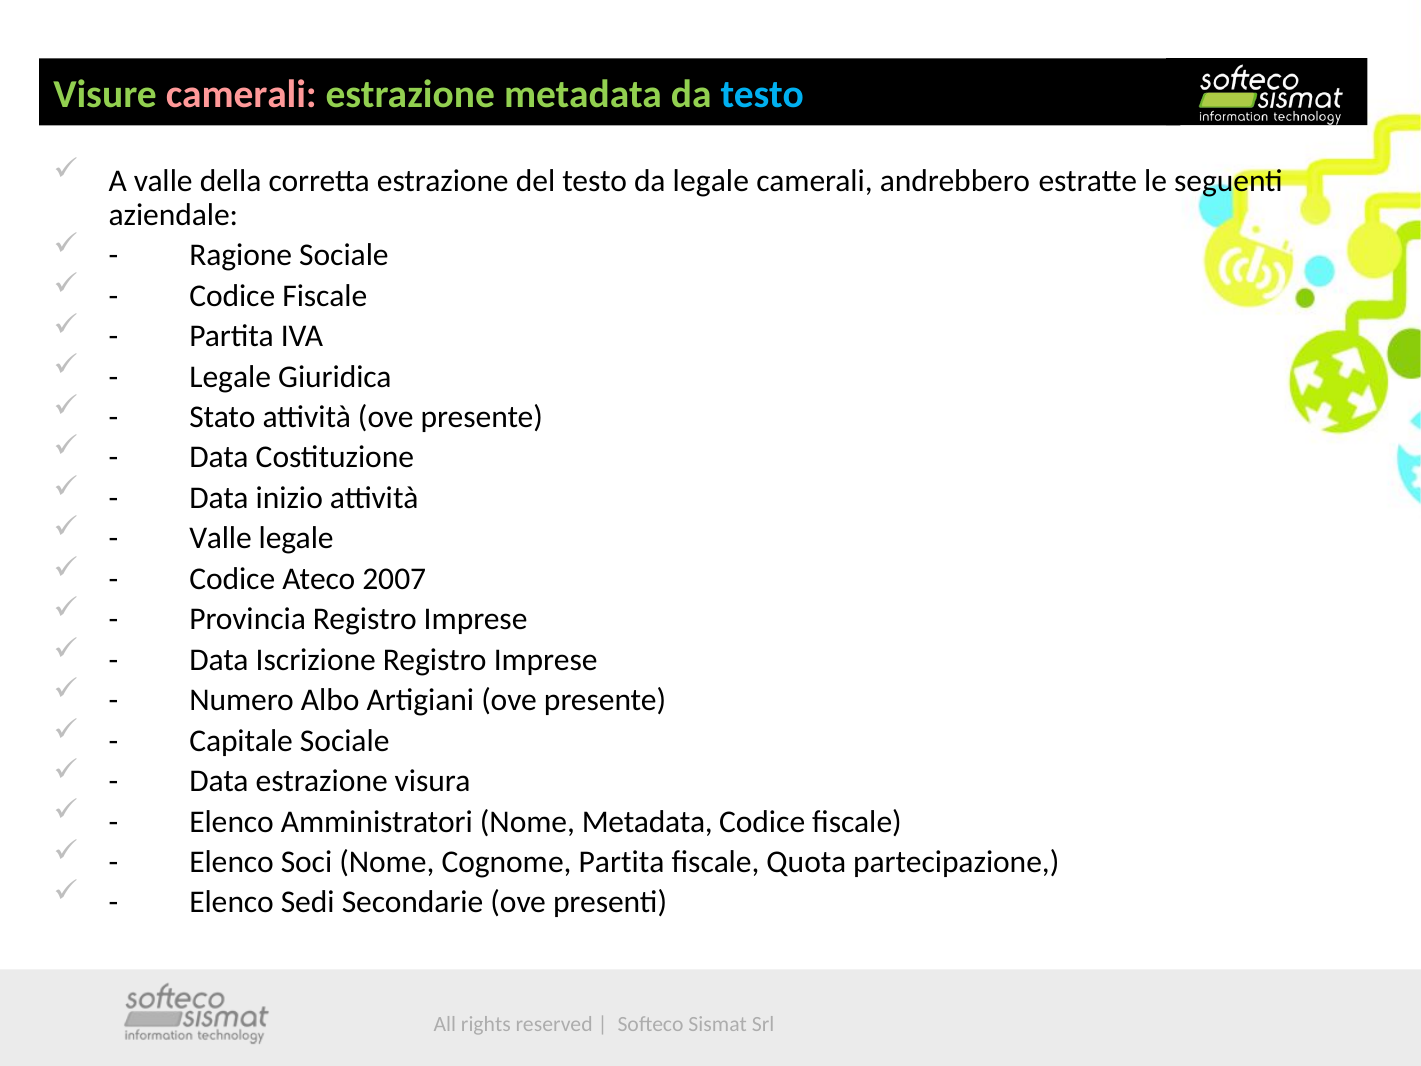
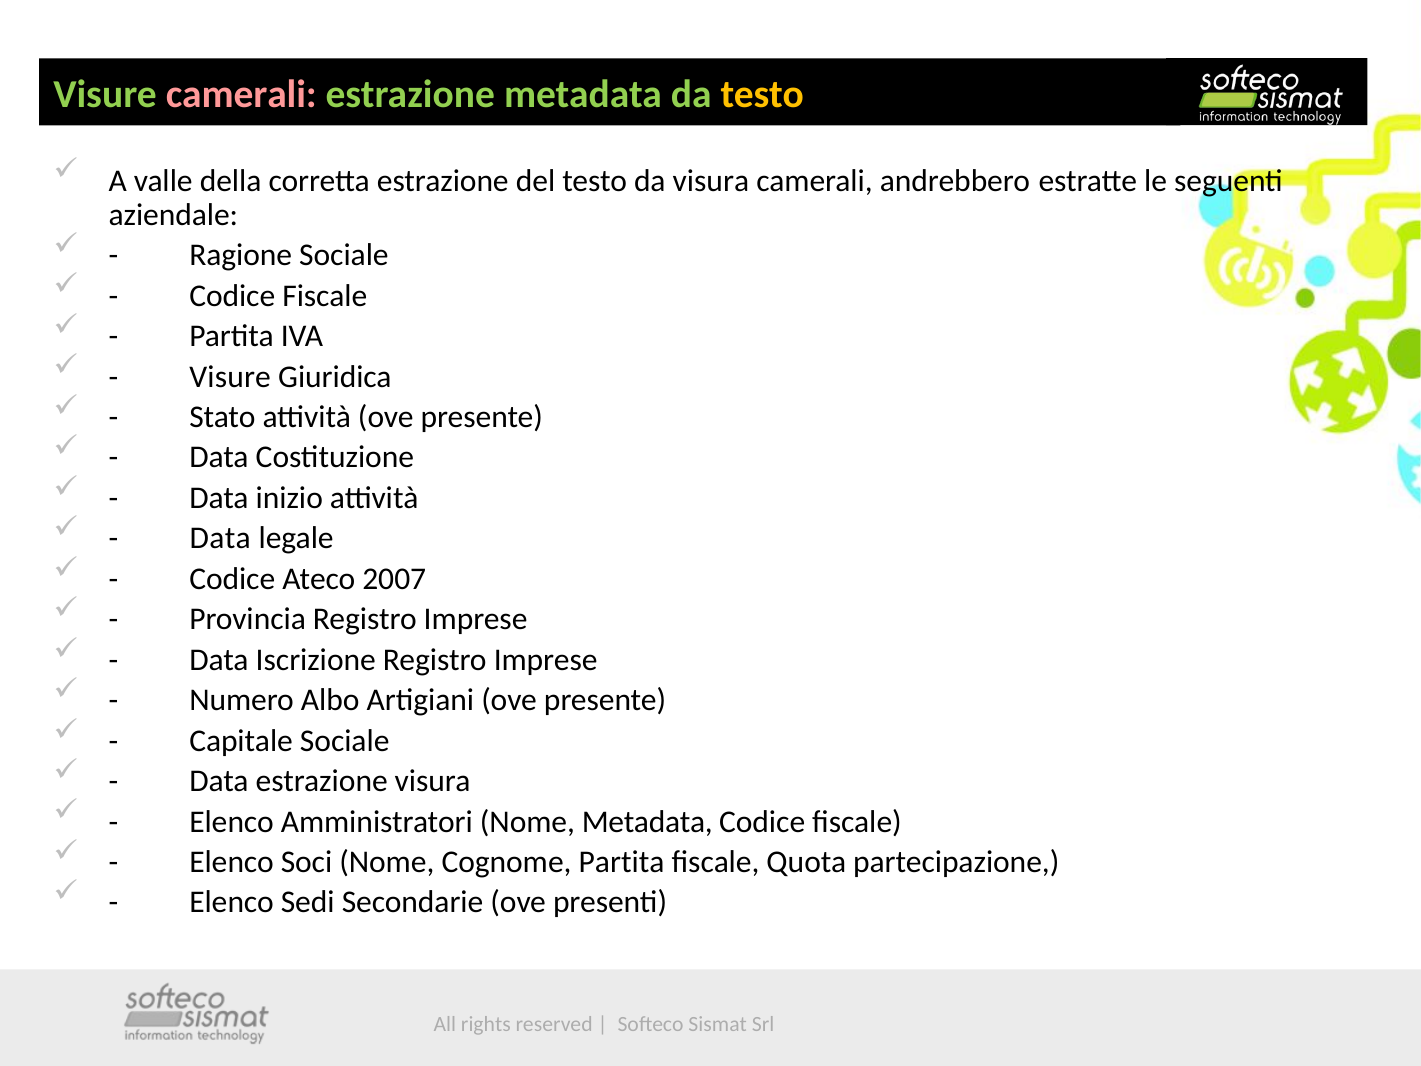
testo at (762, 95) colour: light blue -> yellow
da legale: legale -> visura
Legale at (230, 377): Legale -> Visure
Valle at (220, 538): Valle -> Data
